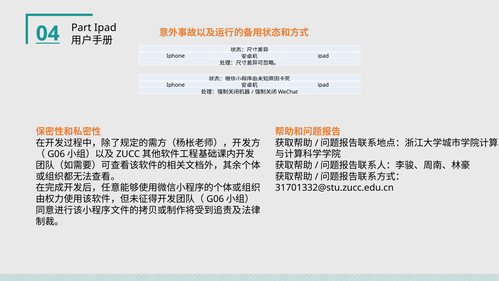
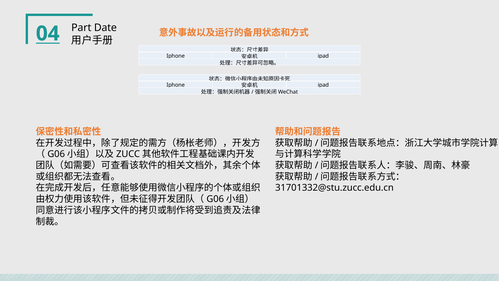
Part Ipad: Ipad -> Date
